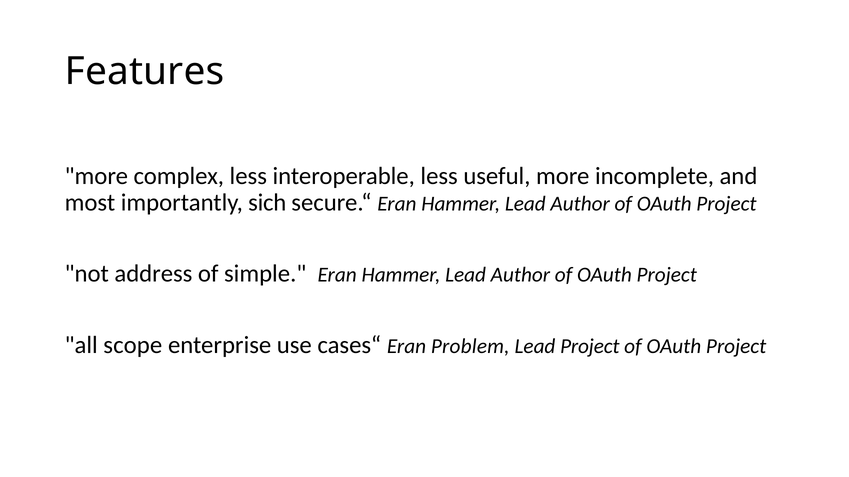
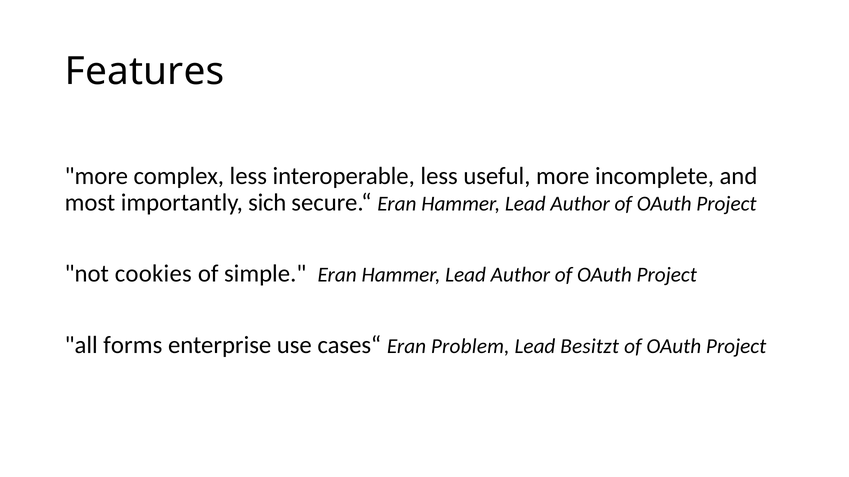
address: address -> cookies
scope: scope -> forms
Lead Project: Project -> Besitzt
